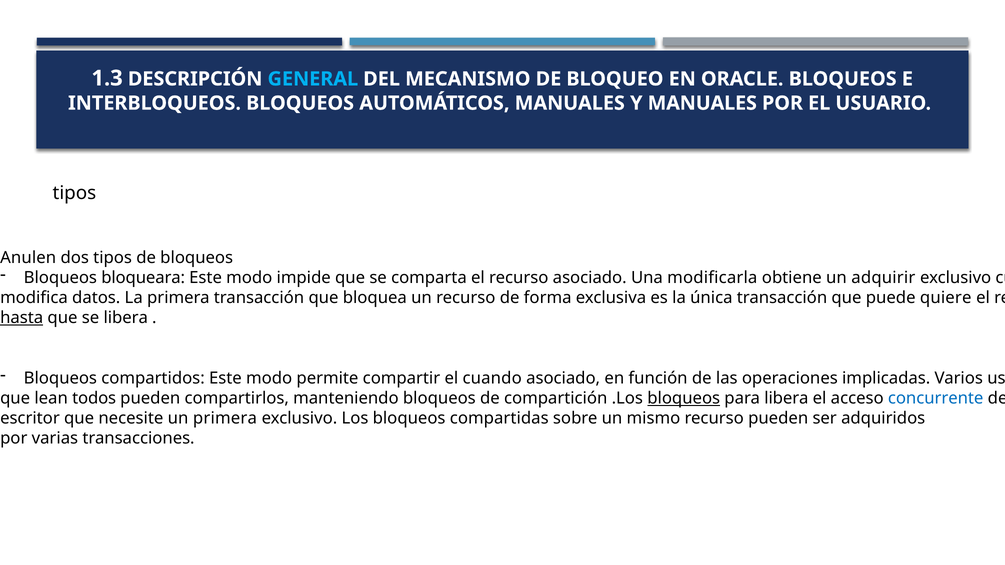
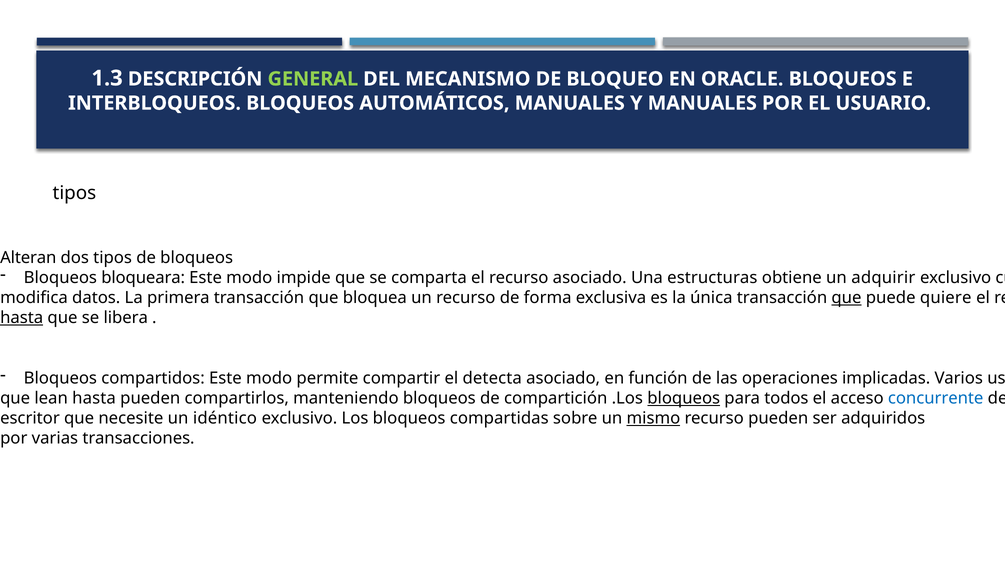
GENERAL colour: light blue -> light green
Anulen: Anulen -> Alteran
modificarla: modificarla -> estructuras
que at (846, 298) underline: none -> present
el cuando: cuando -> detecta
lean todos: todos -> hasta
para libera: libera -> todos
un primera: primera -> idéntico
mismo underline: none -> present
